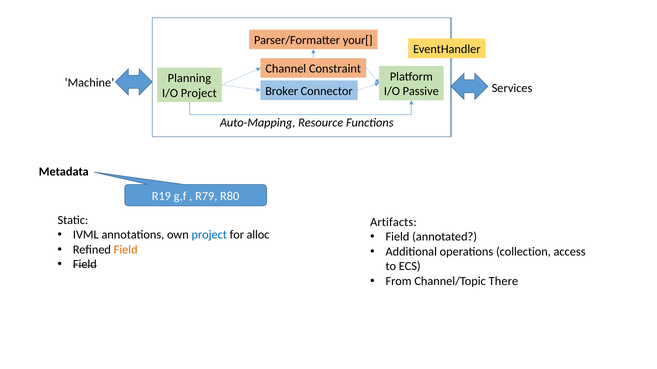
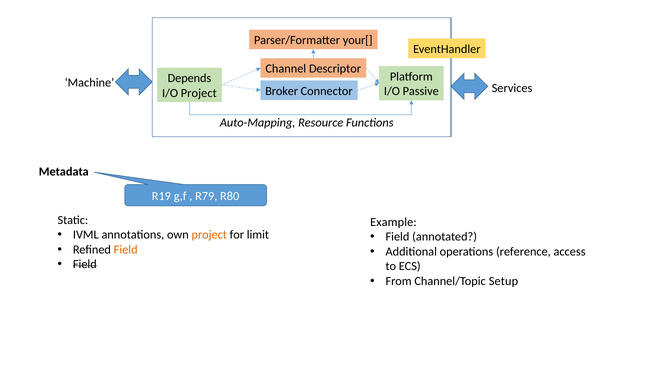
Constraint: Constraint -> Descriptor
Planning: Planning -> Depends
Artifacts: Artifacts -> Example
project at (209, 235) colour: blue -> orange
alloc: alloc -> limit
collection: collection -> reference
There: There -> Setup
